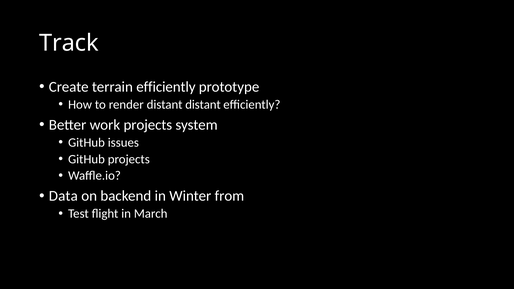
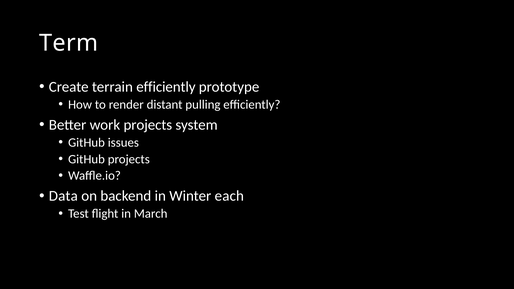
Track: Track -> Term
distant distant: distant -> pulling
from: from -> each
